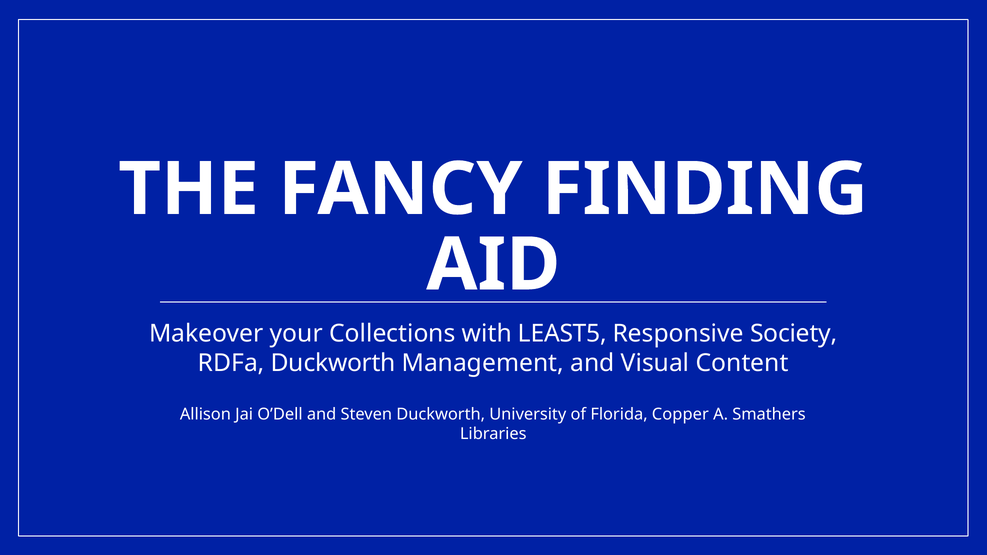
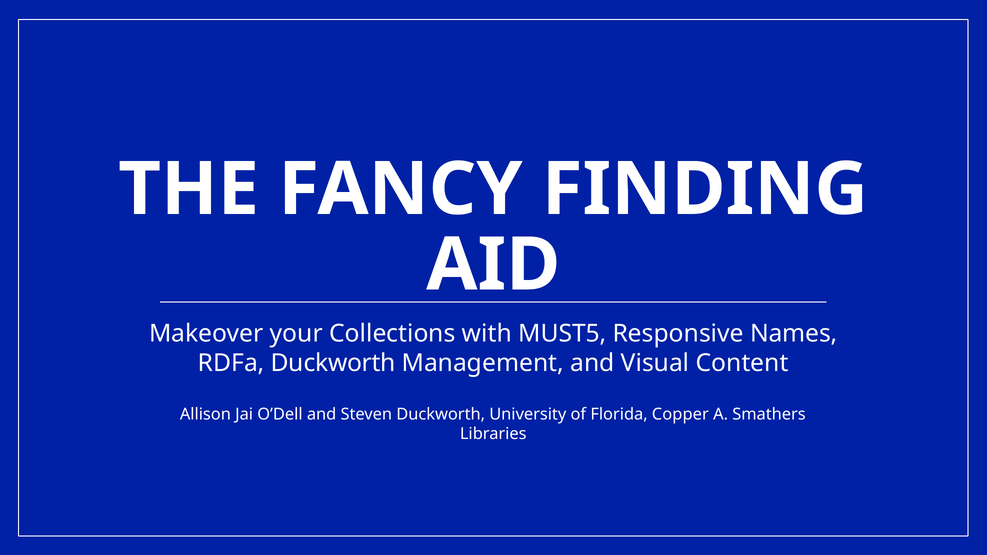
LEAST5: LEAST5 -> MUST5
Society: Society -> Names
